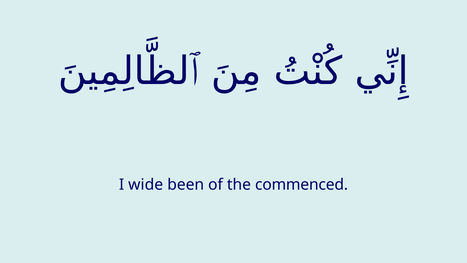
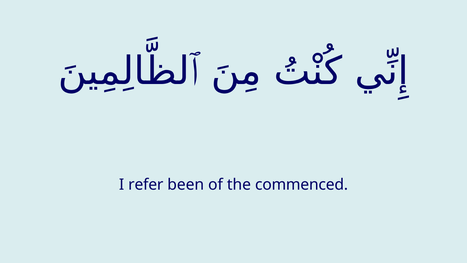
wide: wide -> refer
